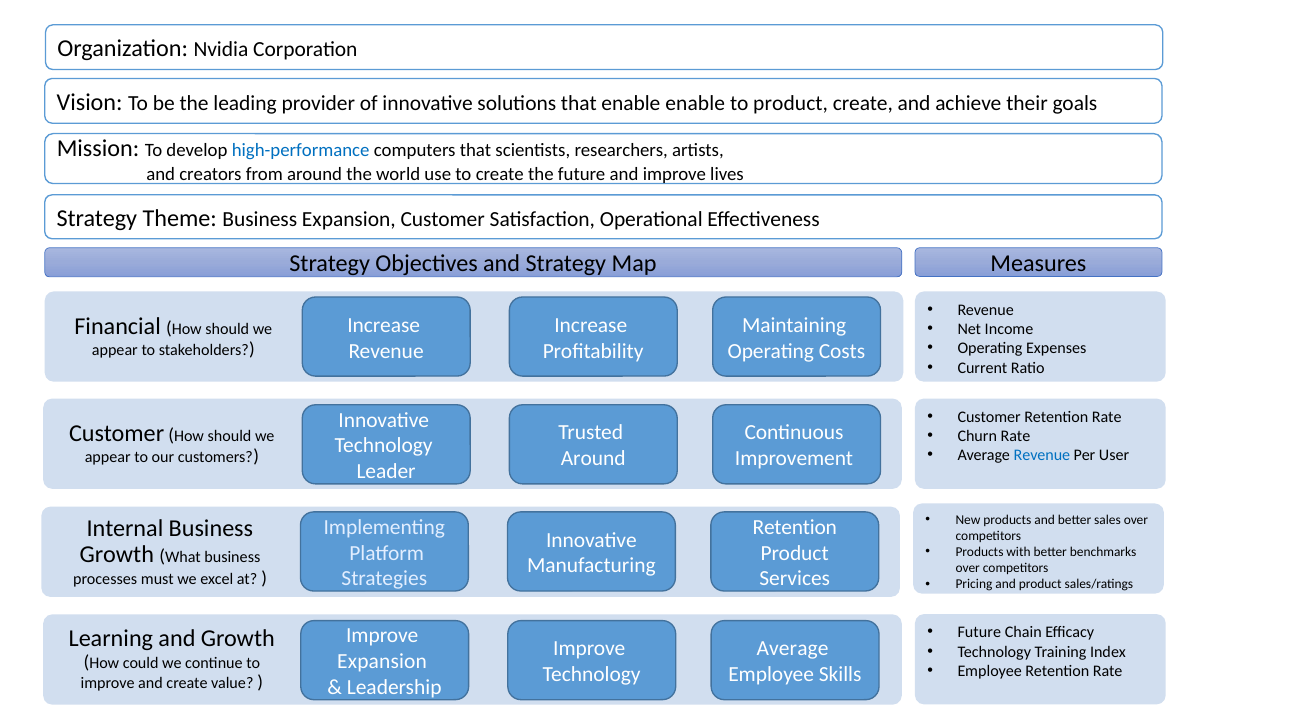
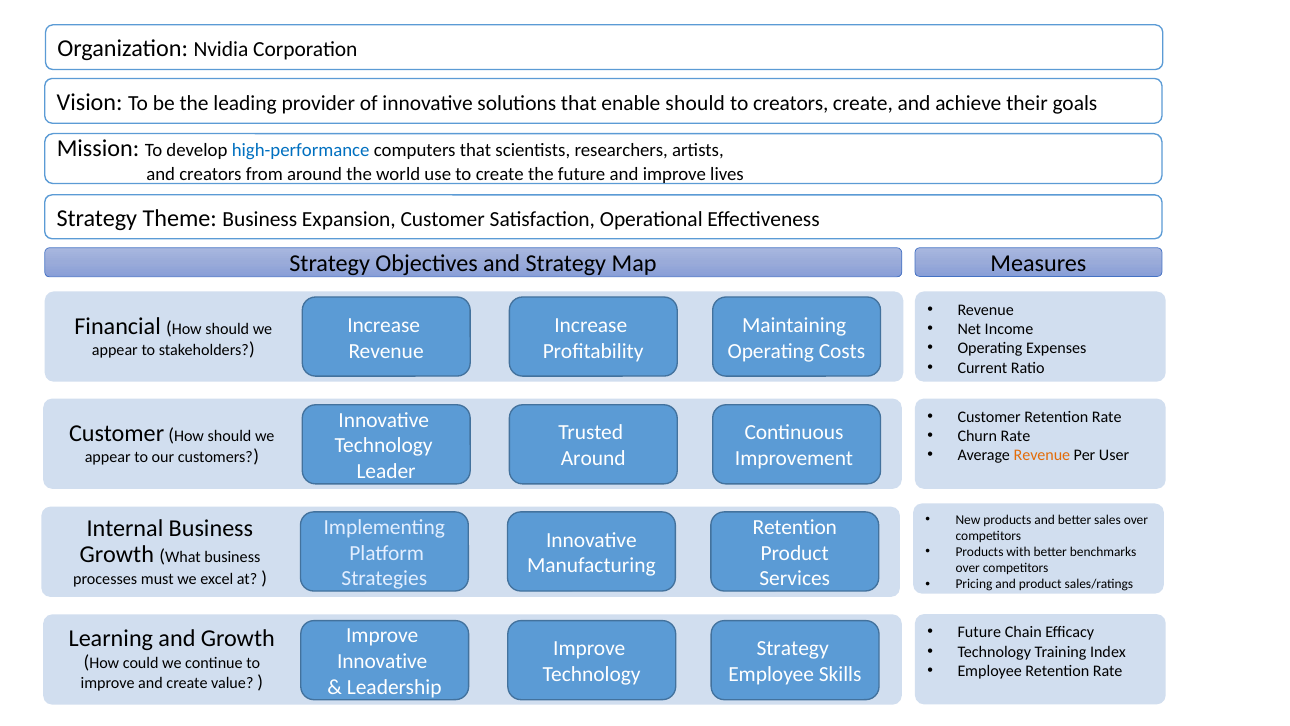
enable enable: enable -> should
to product: product -> creators
Revenue at (1042, 455) colour: blue -> orange
Average at (793, 648): Average -> Strategy
Expansion at (382, 661): Expansion -> Innovative
